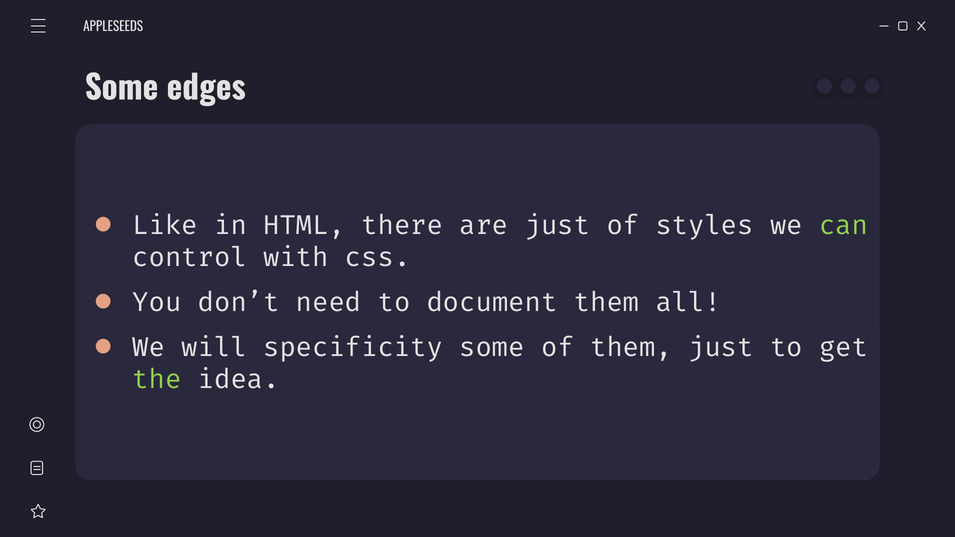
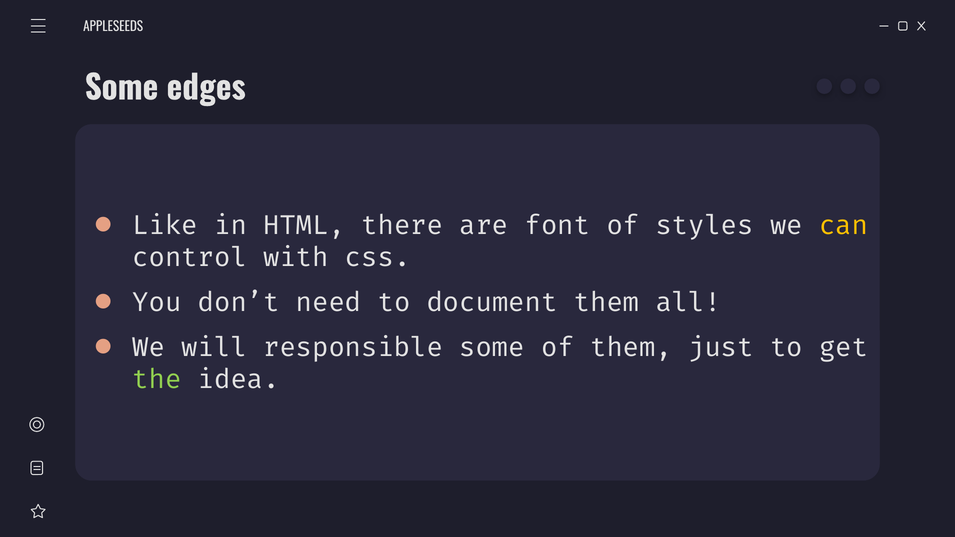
are just: just -> font
can colour: light green -> yellow
specificity: specificity -> responsible
